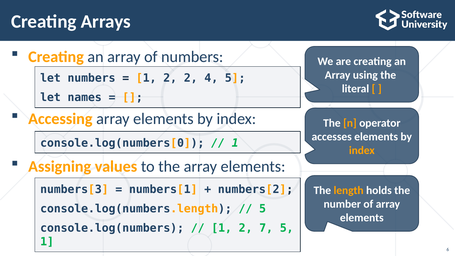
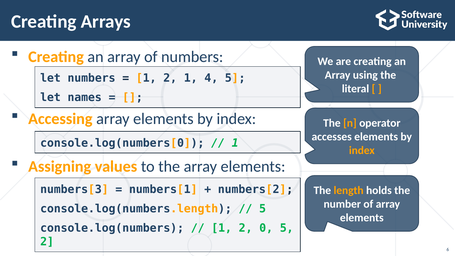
2 2: 2 -> 1
7: 7 -> 0
1 at (47, 242): 1 -> 2
